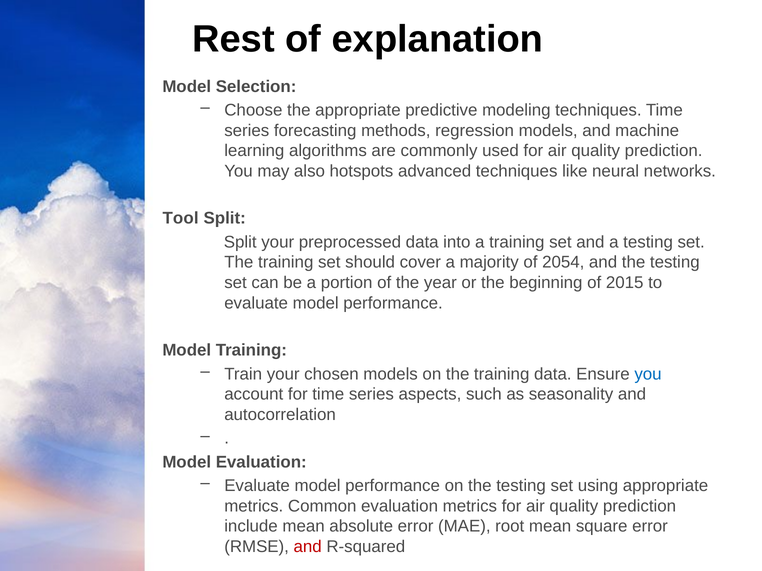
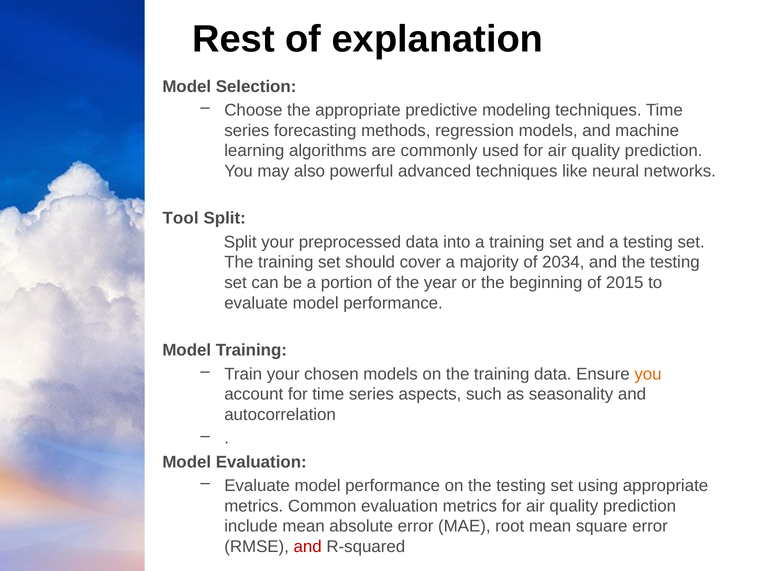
hotspots: hotspots -> powerful
2054: 2054 -> 2034
you at (648, 374) colour: blue -> orange
